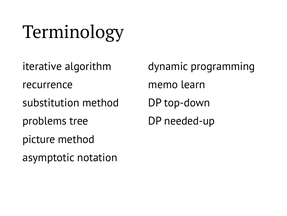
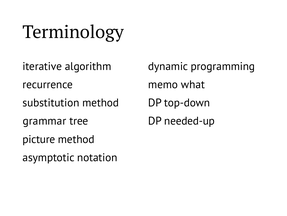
learn: learn -> what
problems: problems -> grammar
